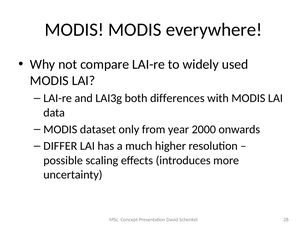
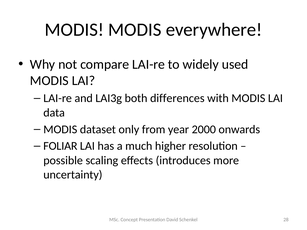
DIFFER: DIFFER -> FOLIAR
